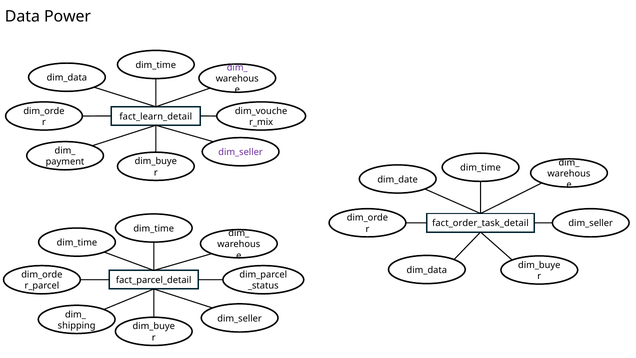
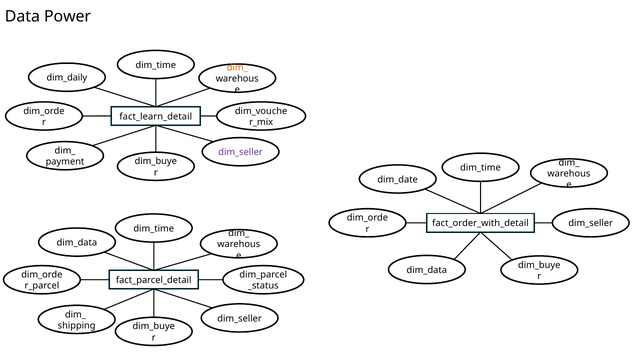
dim_ at (237, 68) colour: purple -> orange
dim_data at (67, 78): dim_data -> dim_daily
fact_order_task_detail: fact_order_task_detail -> fact_order_with_detail
dim_time at (77, 243): dim_time -> dim_data
